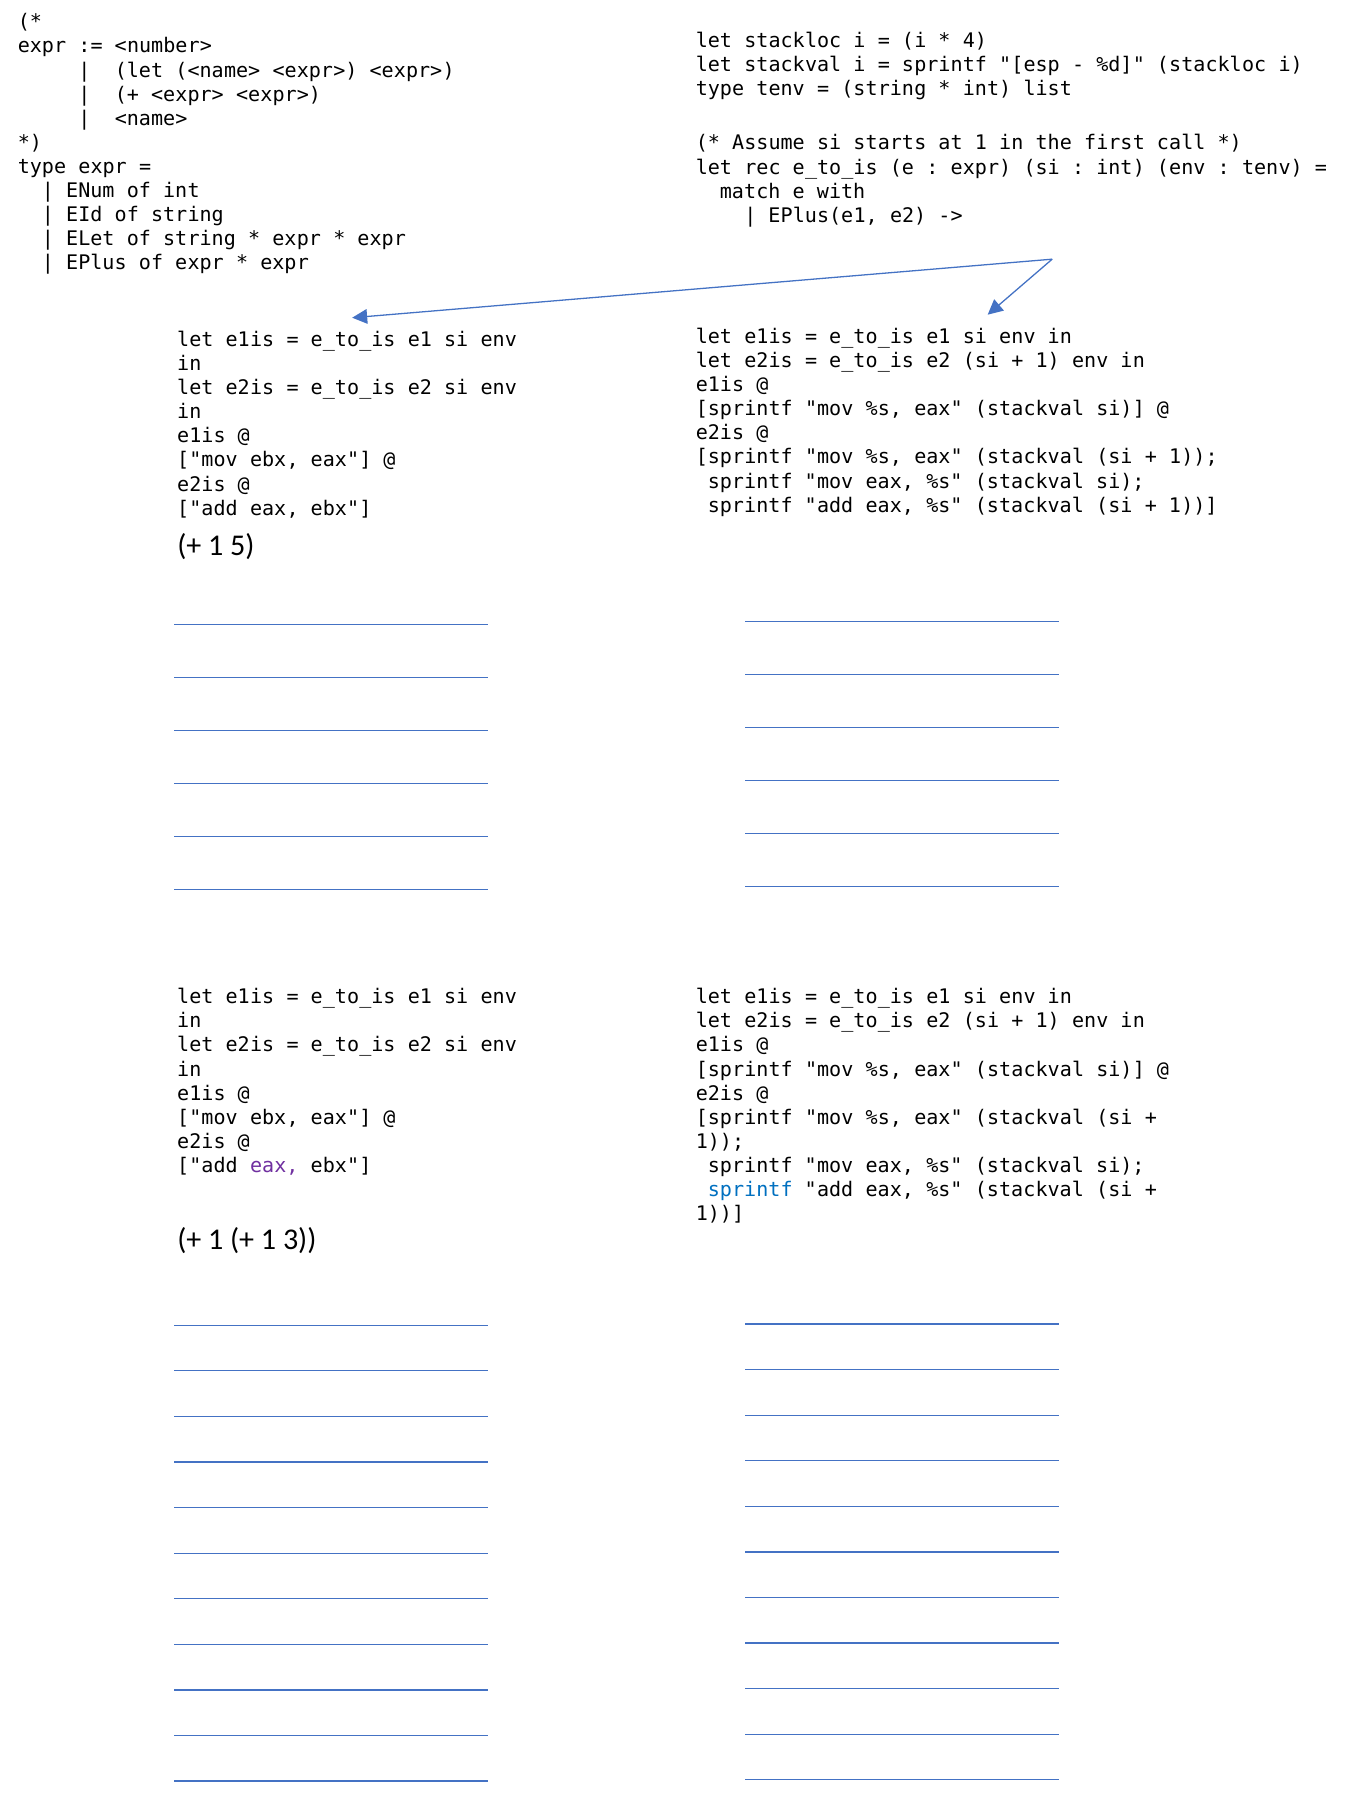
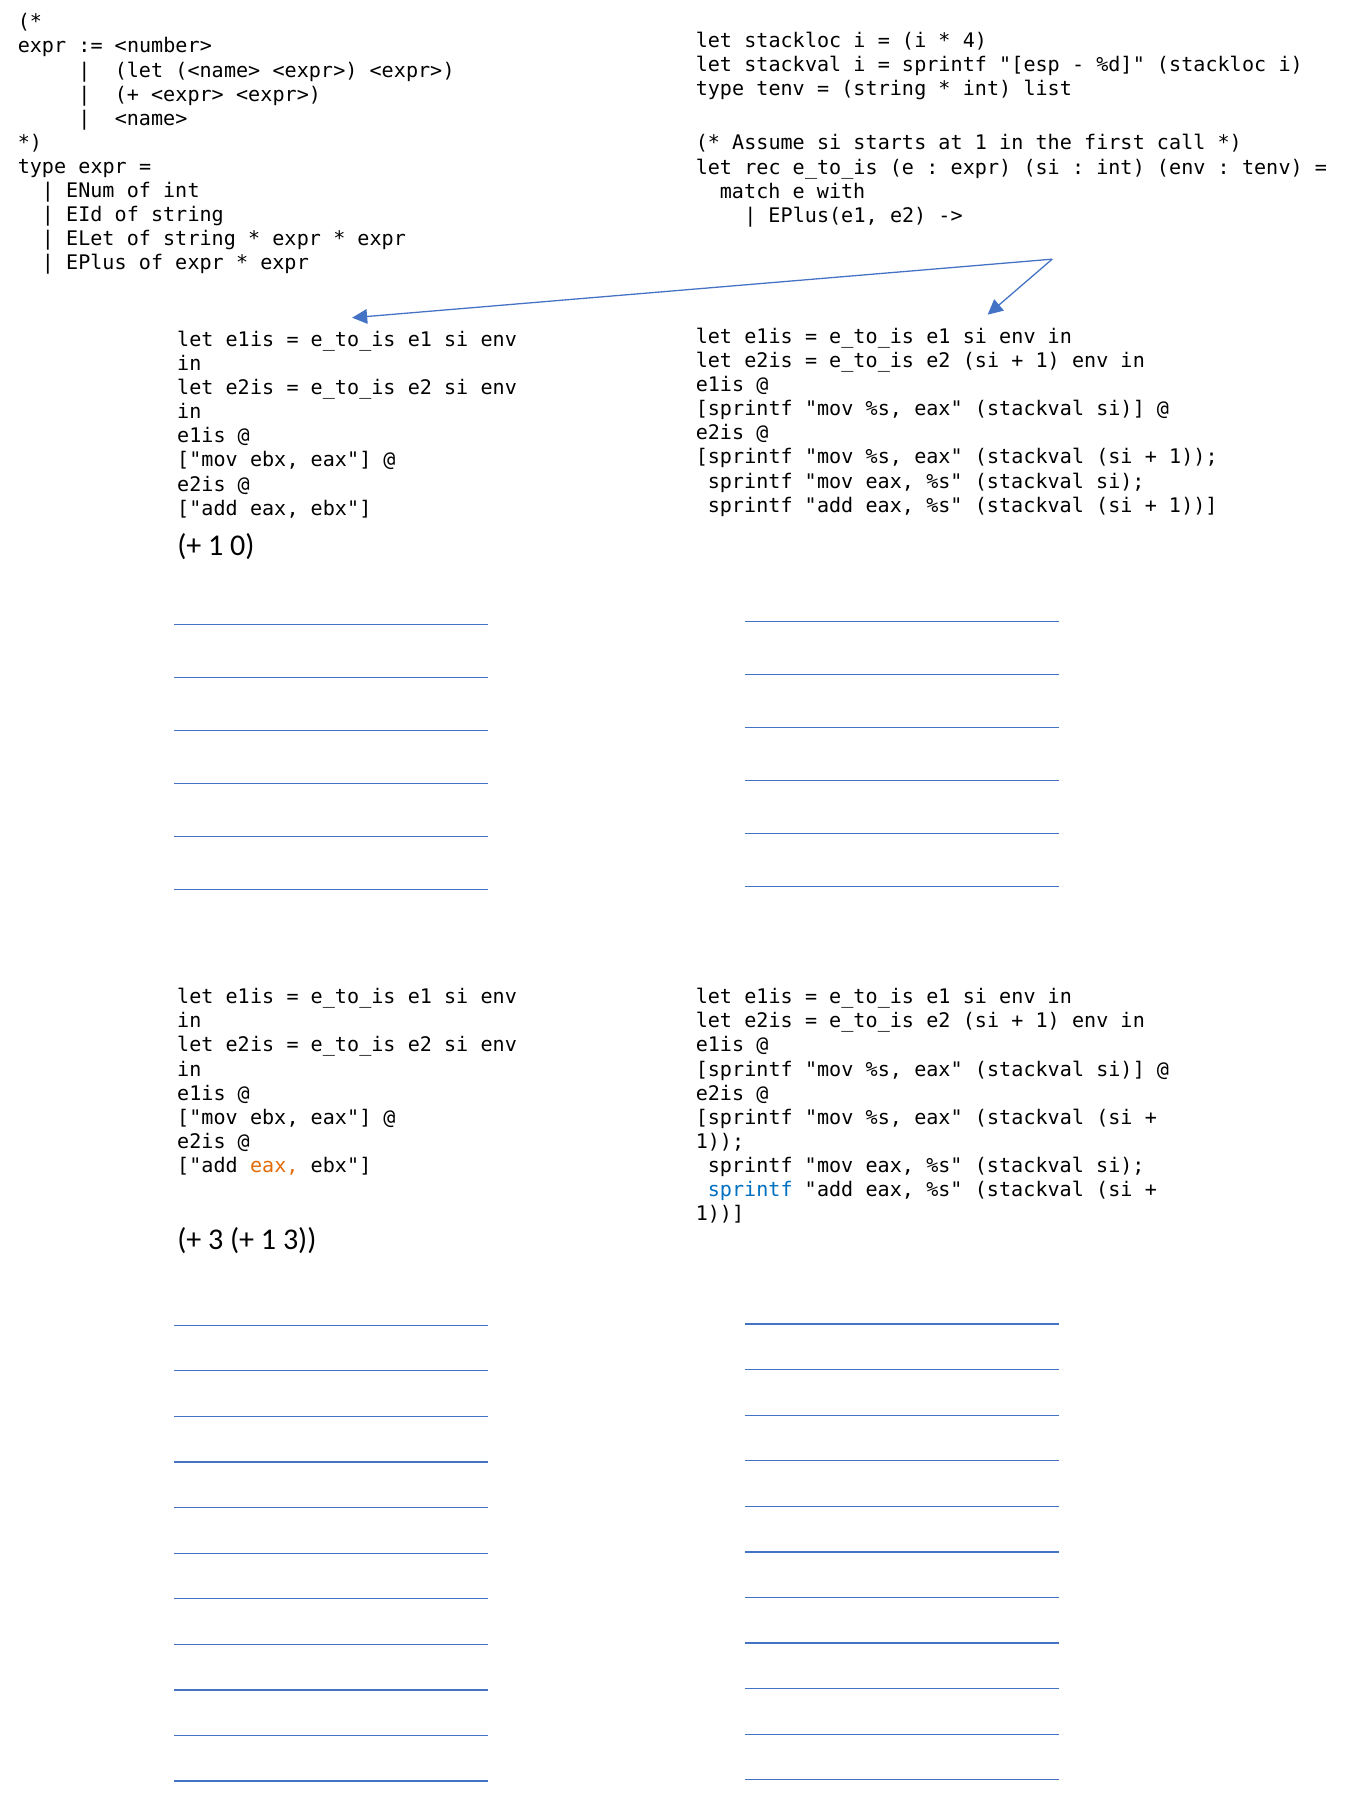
5: 5 -> 0
eax at (274, 1165) colour: purple -> orange
1 at (216, 1239): 1 -> 3
